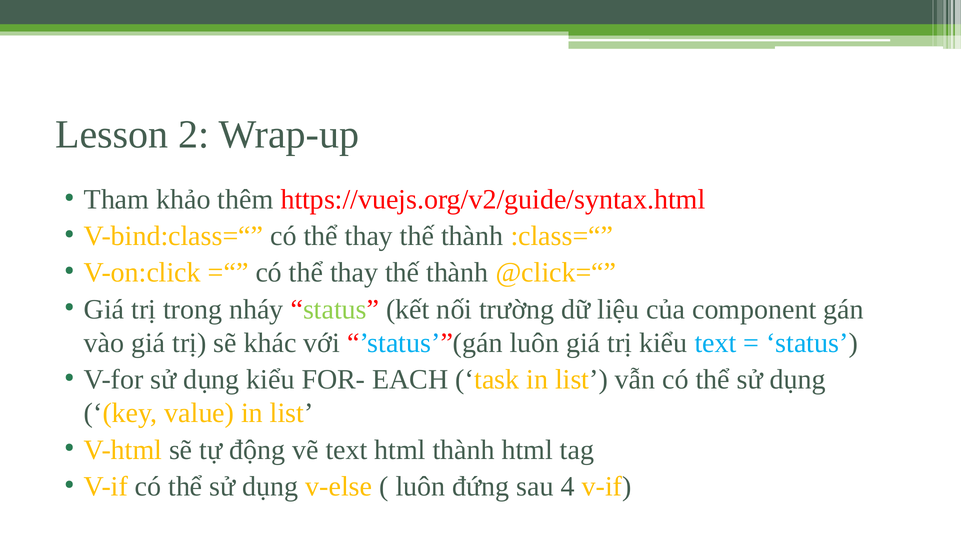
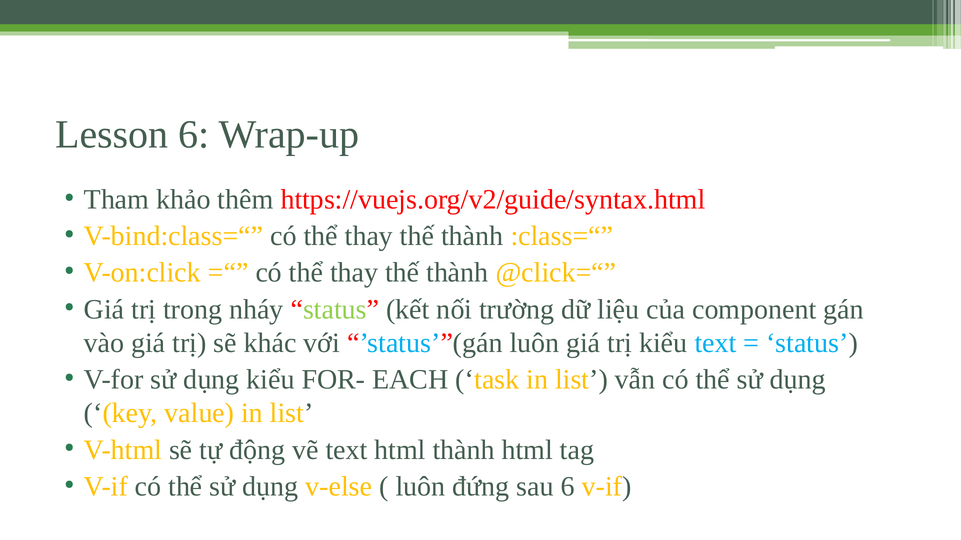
Lesson 2: 2 -> 6
sau 4: 4 -> 6
